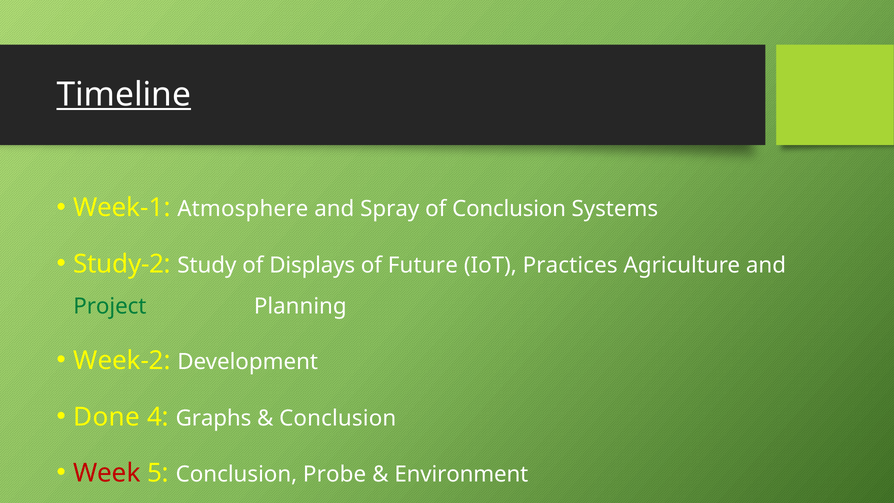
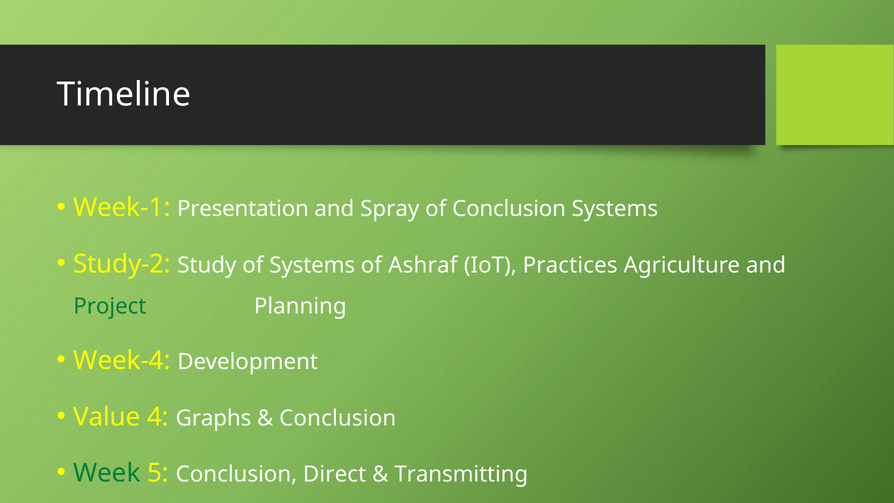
Timeline underline: present -> none
Atmosphere: Atmosphere -> Presentation
of Displays: Displays -> Systems
Future: Future -> Ashraf
Week-2: Week-2 -> Week-4
Done: Done -> Value
Week colour: red -> green
Probe: Probe -> Direct
Environment: Environment -> Transmitting
